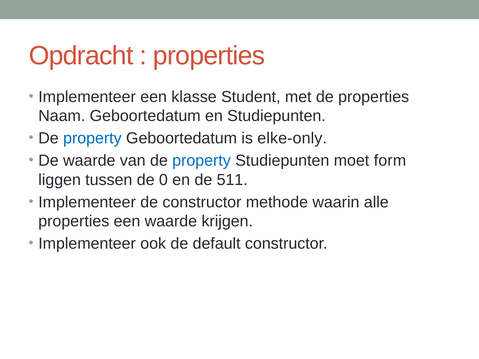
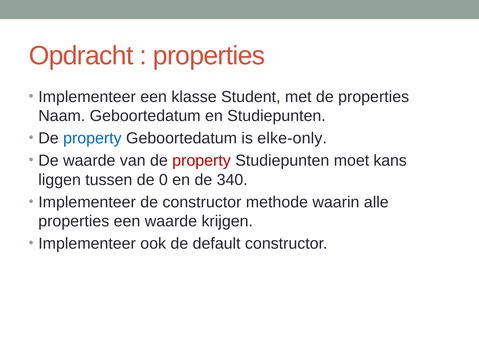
property at (202, 161) colour: blue -> red
form: form -> kans
511: 511 -> 340
